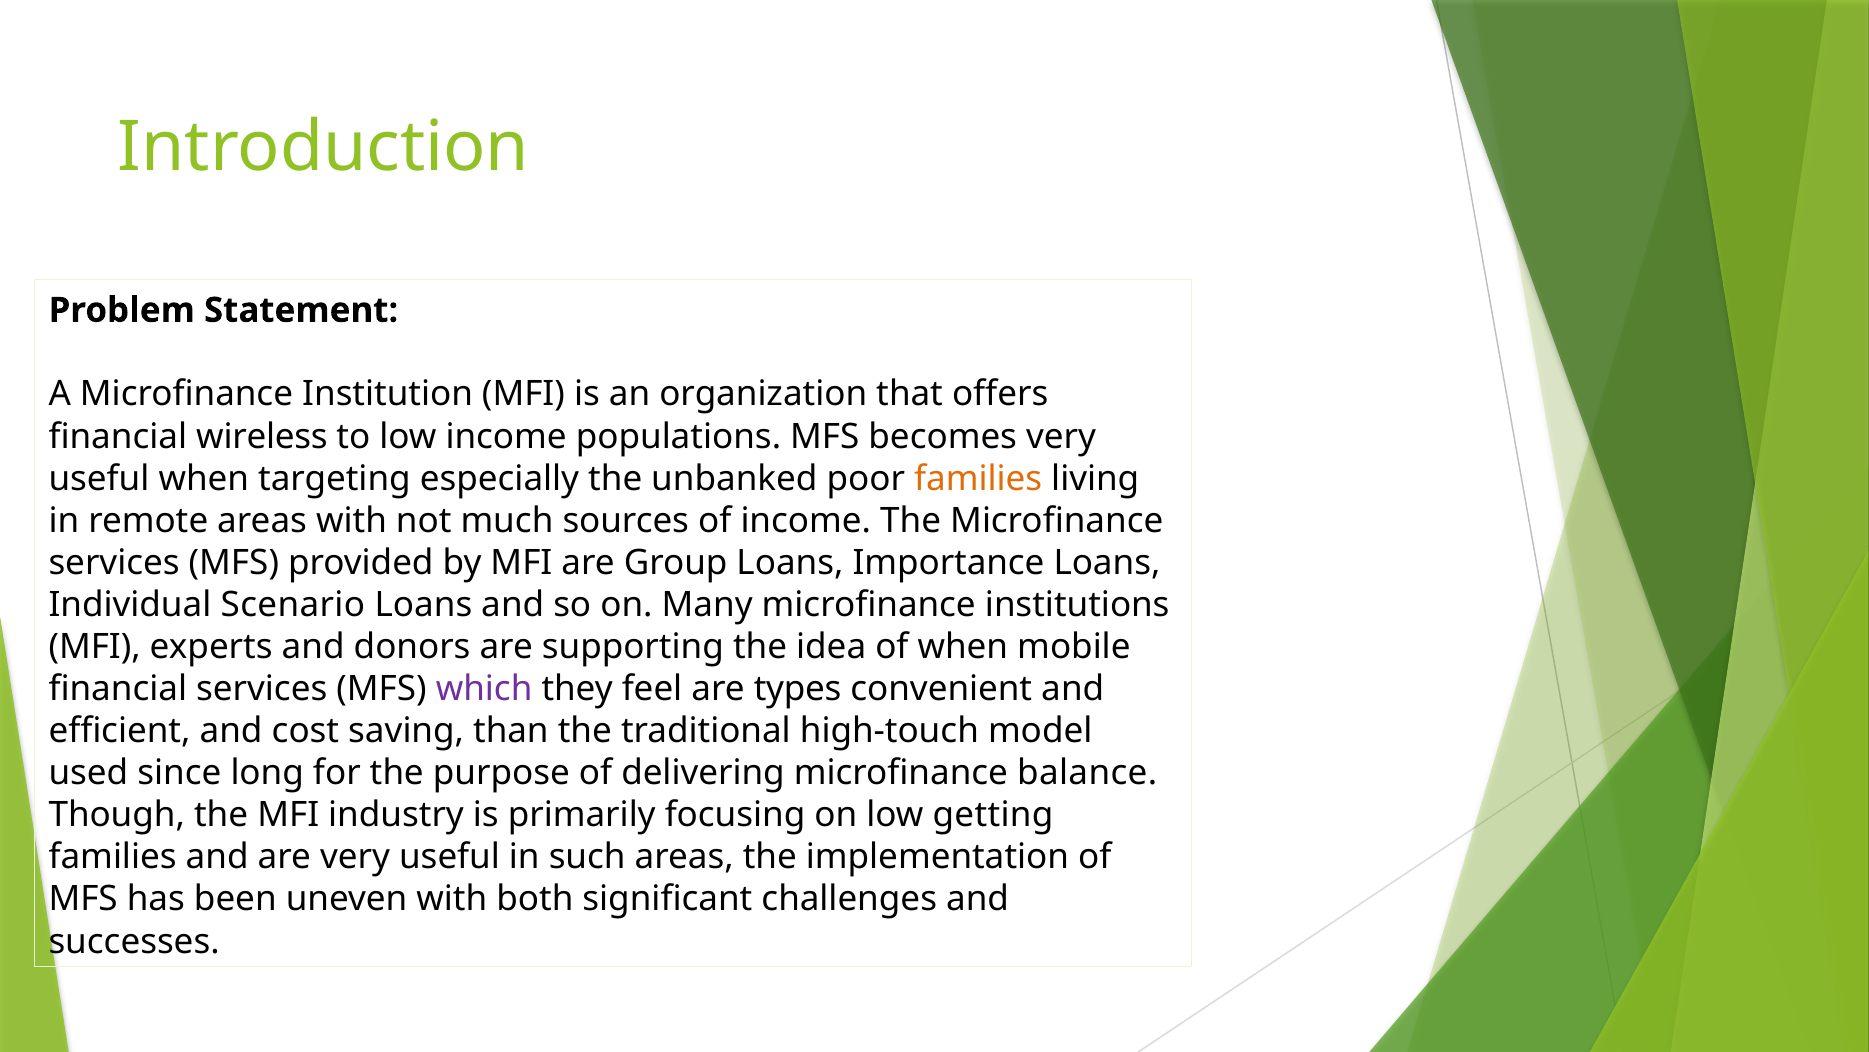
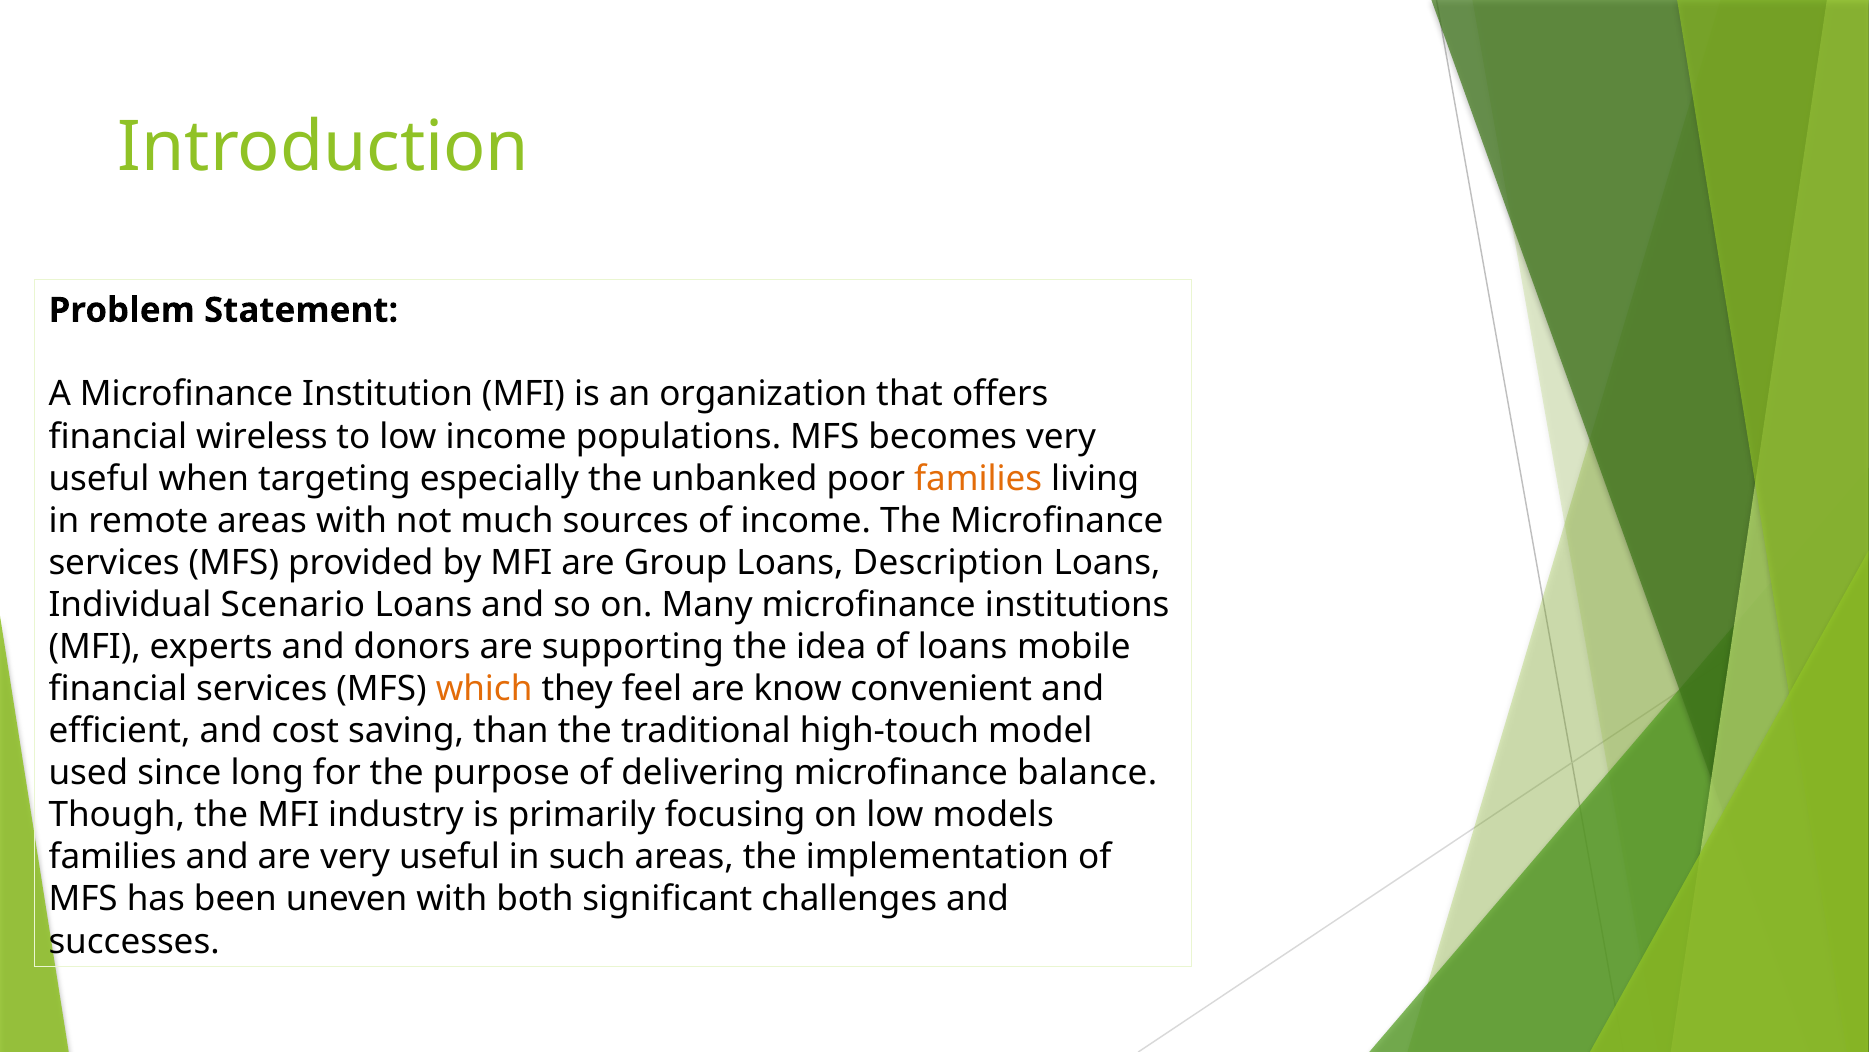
Importance: Importance -> Description
of when: when -> loans
which colour: purple -> orange
types: types -> know
getting: getting -> models
